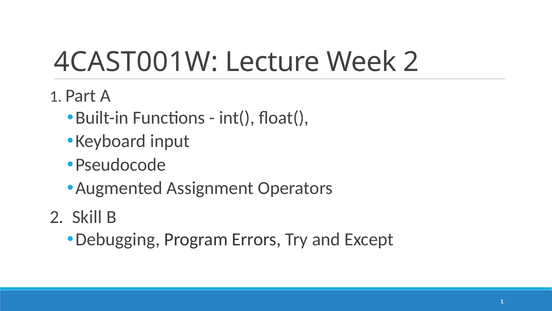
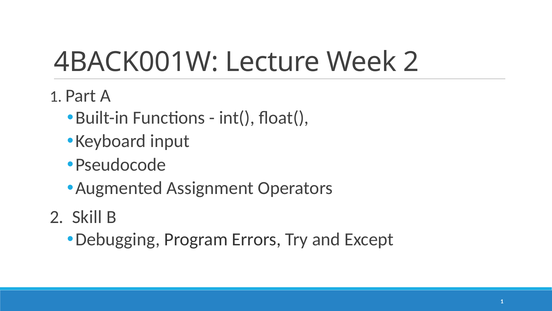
4CAST001W: 4CAST001W -> 4BACK001W
